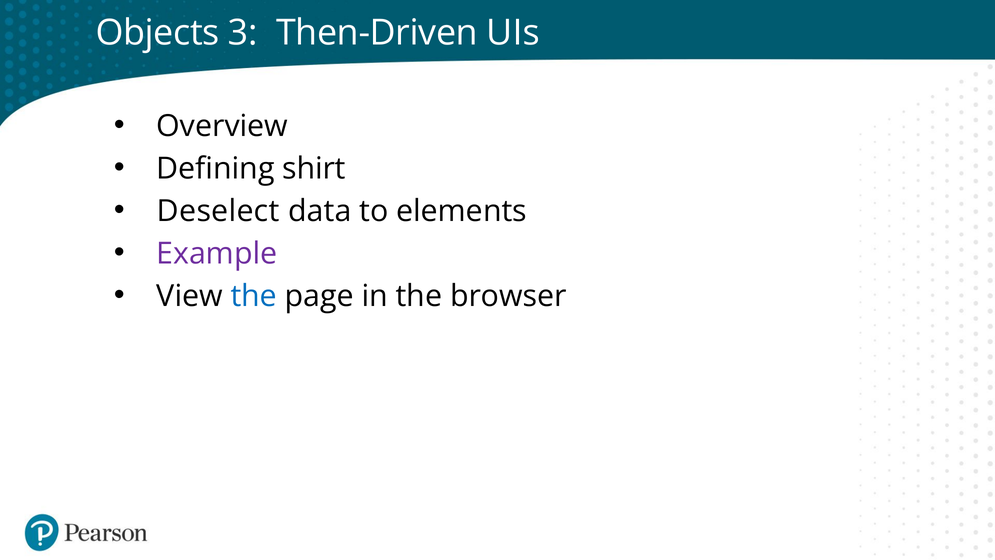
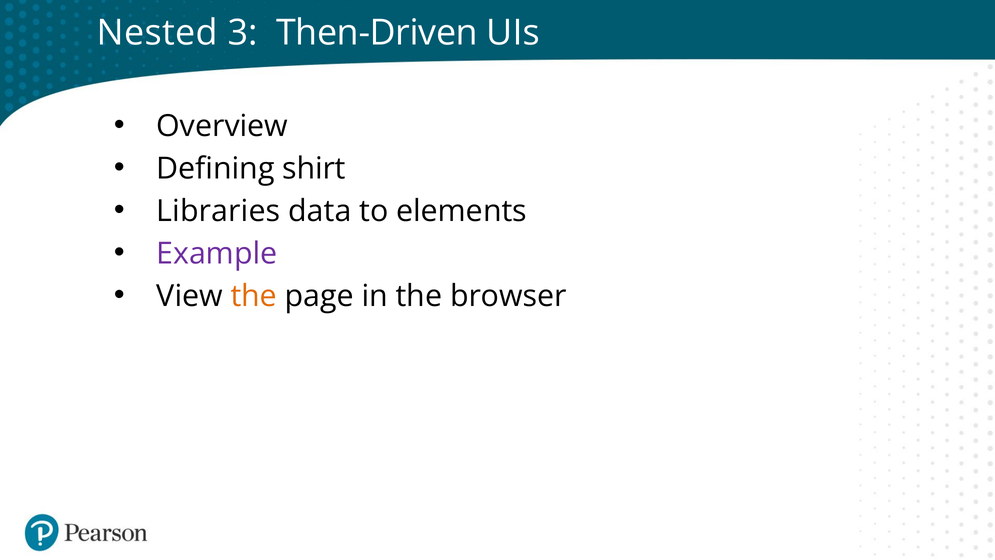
Objects: Objects -> Nested
Deselect: Deselect -> Libraries
the at (254, 296) colour: blue -> orange
